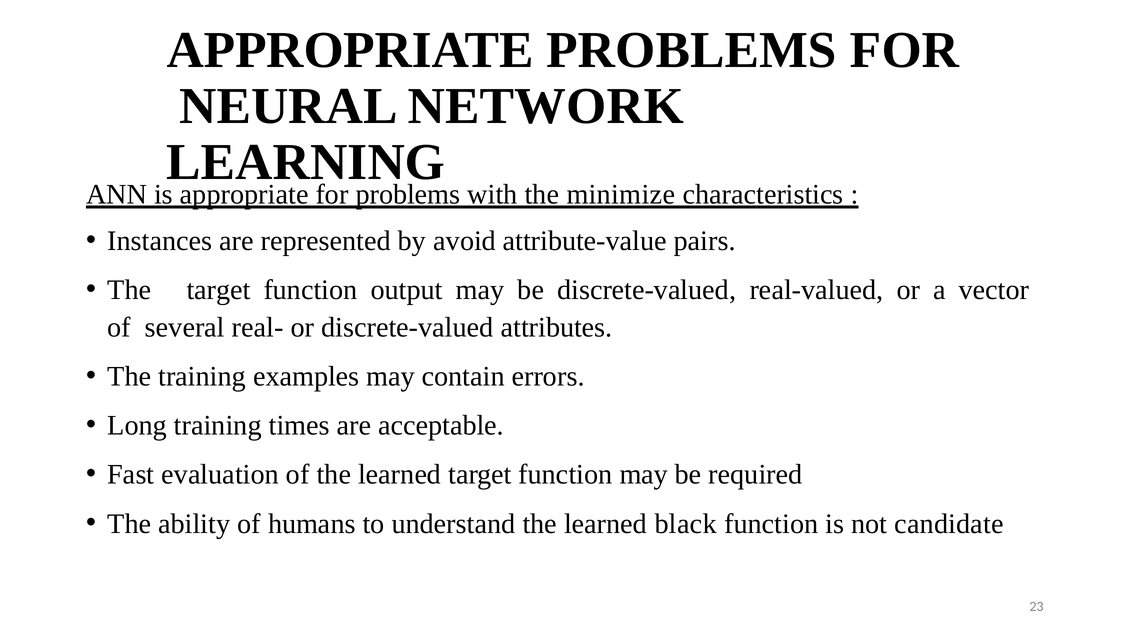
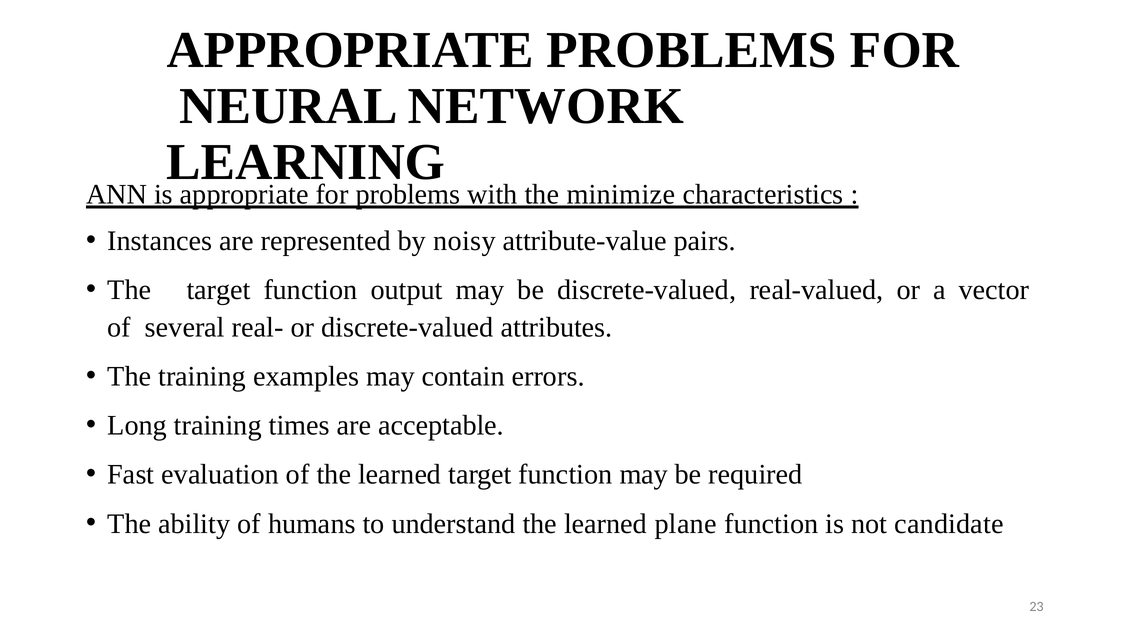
avoid: avoid -> noisy
black: black -> plane
